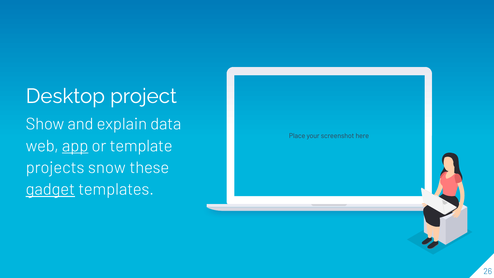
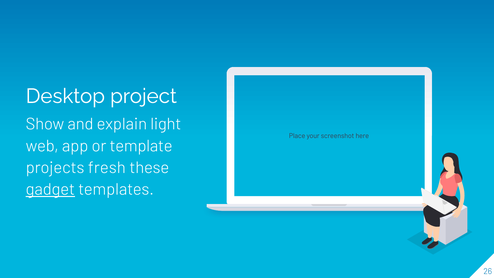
data: data -> light
app underline: present -> none
snow: snow -> fresh
